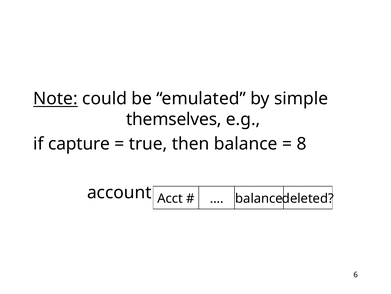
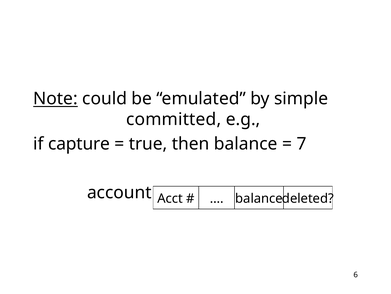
themselves: themselves -> committed
8: 8 -> 7
